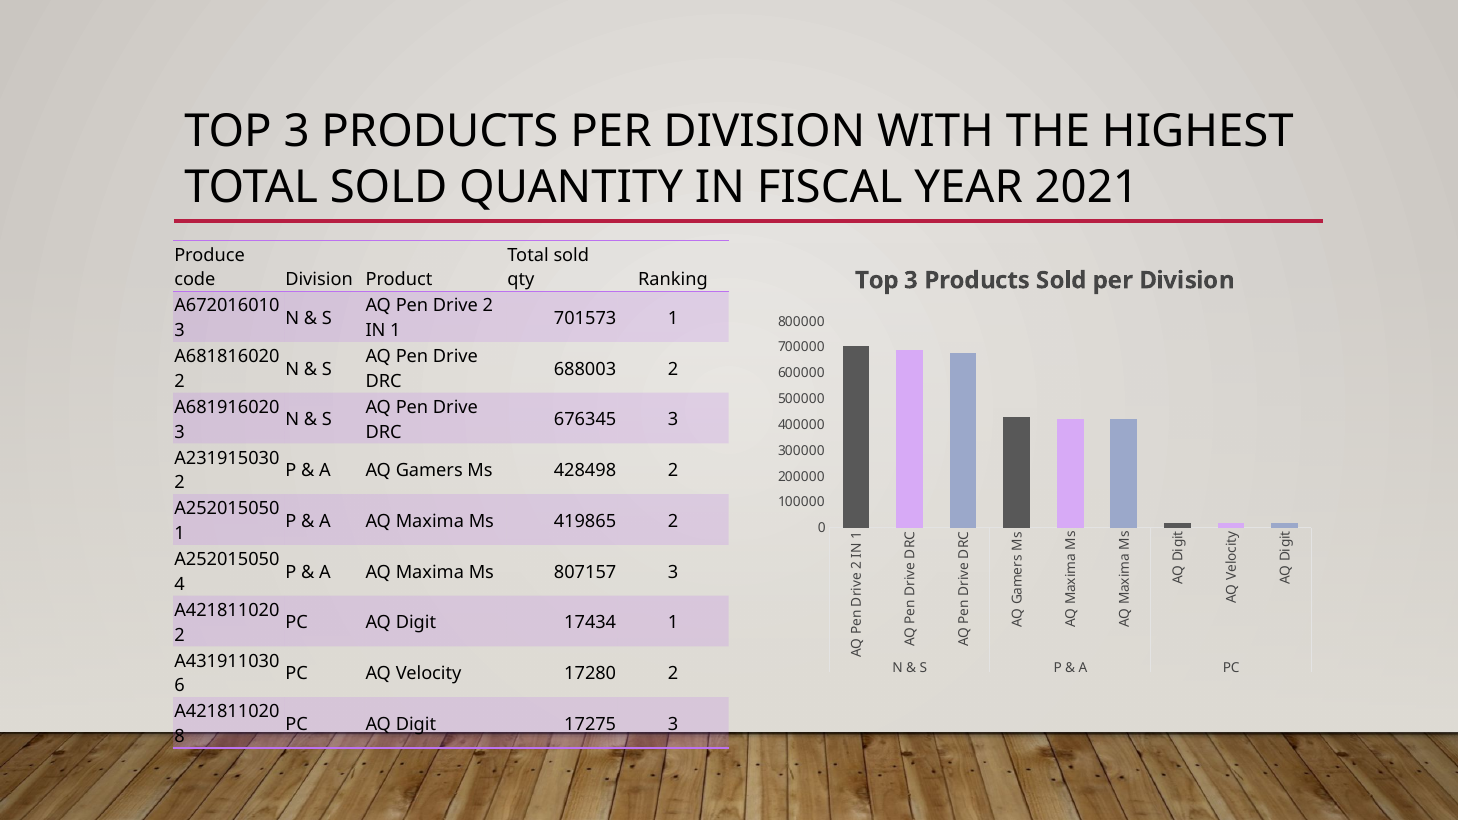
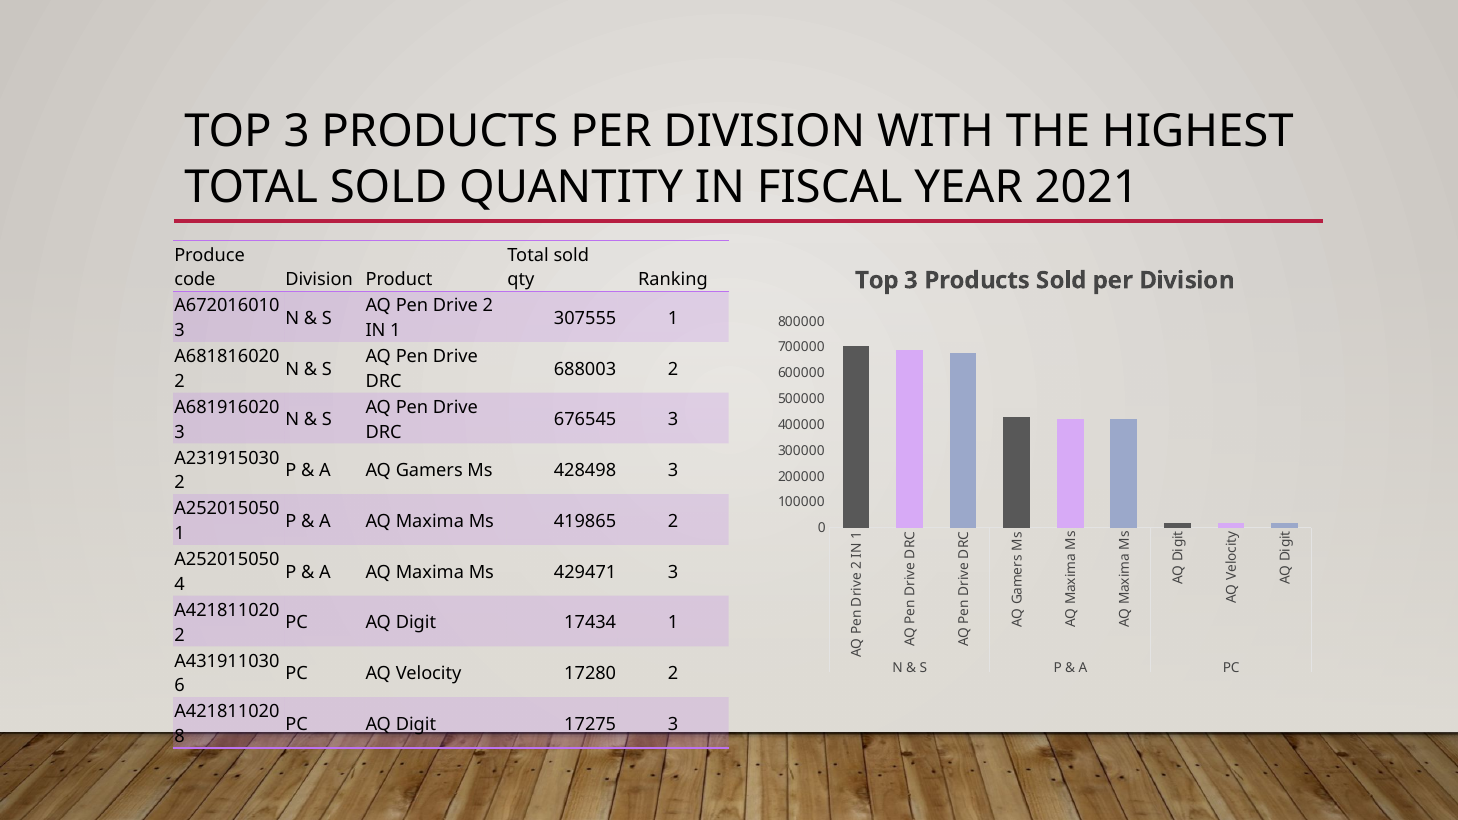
701573: 701573 -> 307555
676345: 676345 -> 676545
428498 2: 2 -> 3
807157: 807157 -> 429471
